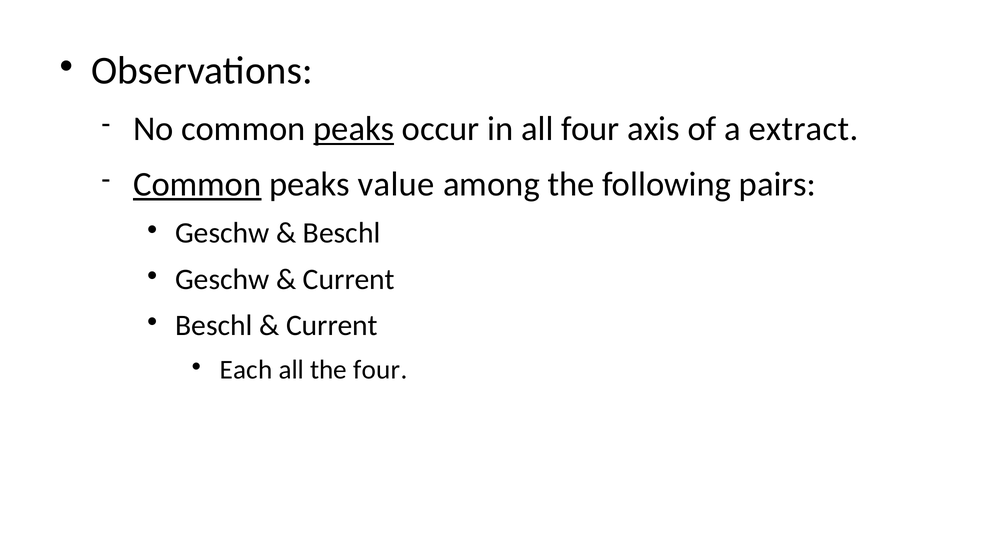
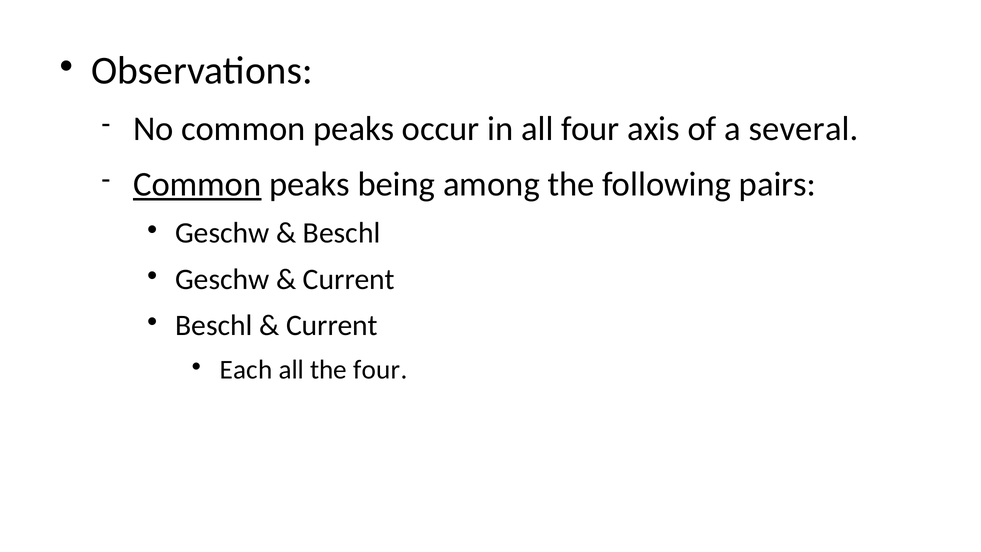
peaks at (354, 129) underline: present -> none
extract: extract -> several
value: value -> being
